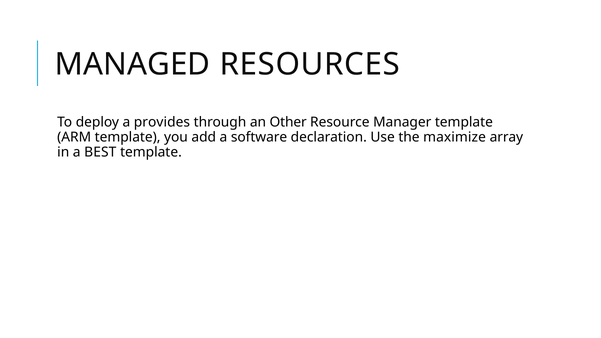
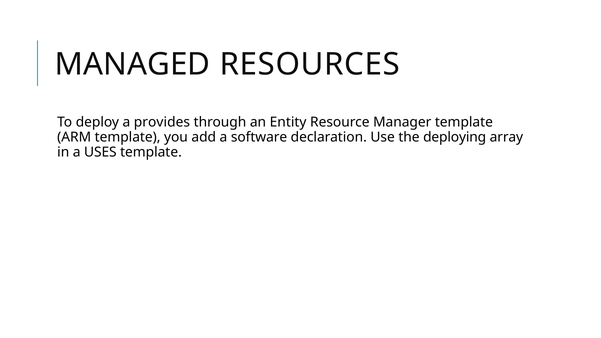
Other: Other -> Entity
maximize: maximize -> deploying
BEST: BEST -> USES
